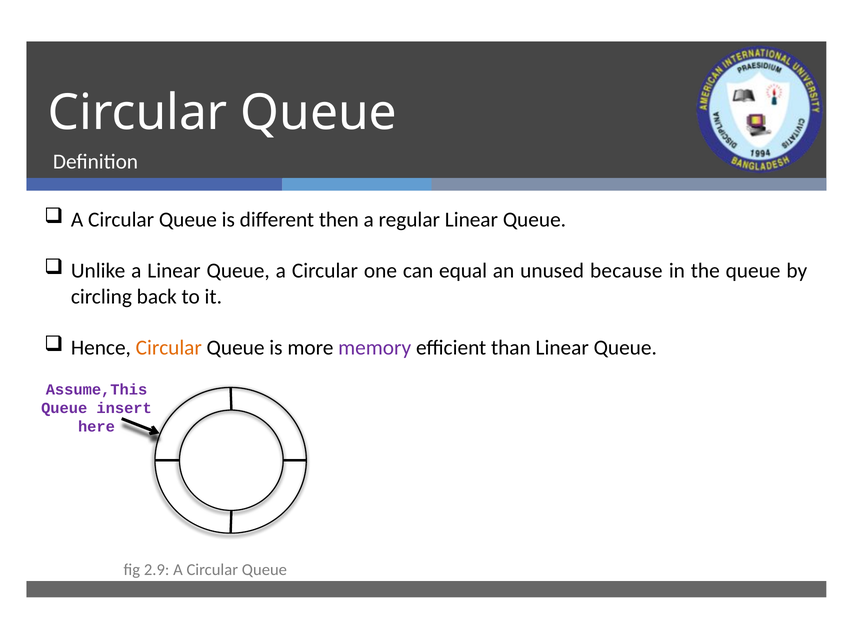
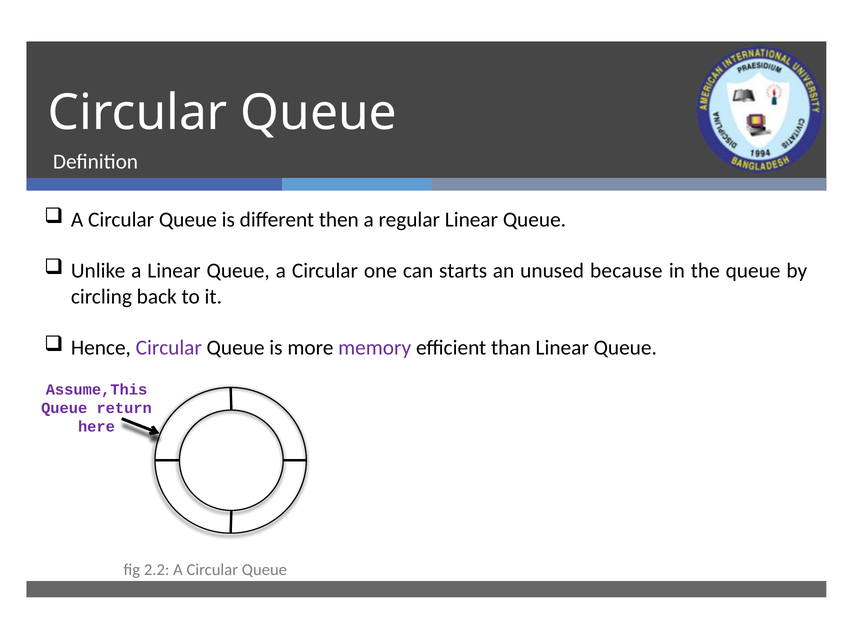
equal: equal -> starts
Circular at (169, 348) colour: orange -> purple
insert: insert -> return
2.9: 2.9 -> 2.2
